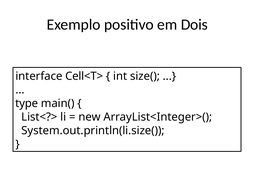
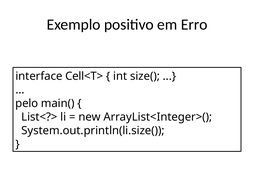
Dois: Dois -> Erro
type: type -> pelo
